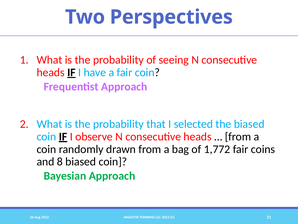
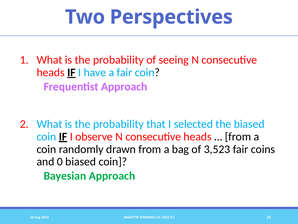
1,772: 1,772 -> 3,523
8: 8 -> 0
